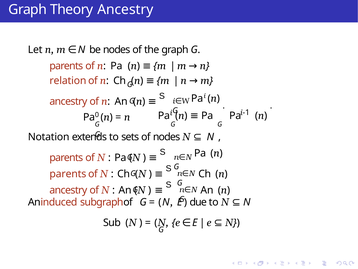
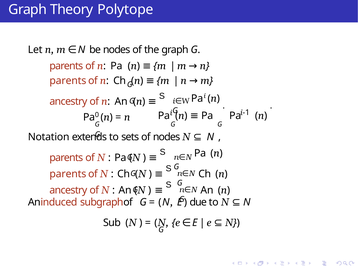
Theory Ancestry: Ancestry -> Polytope
relation at (68, 81): relation -> parents
